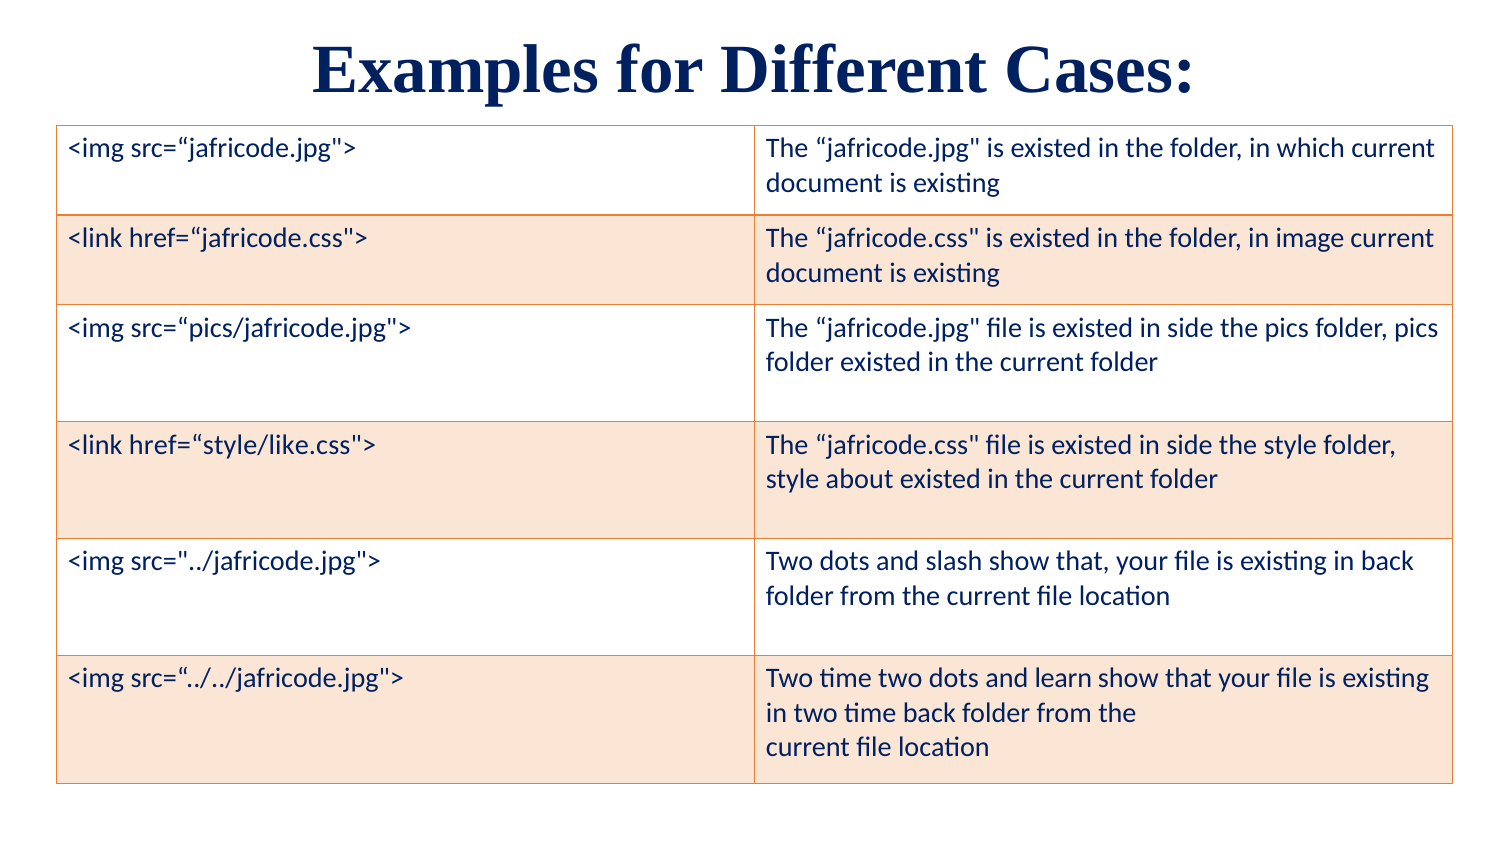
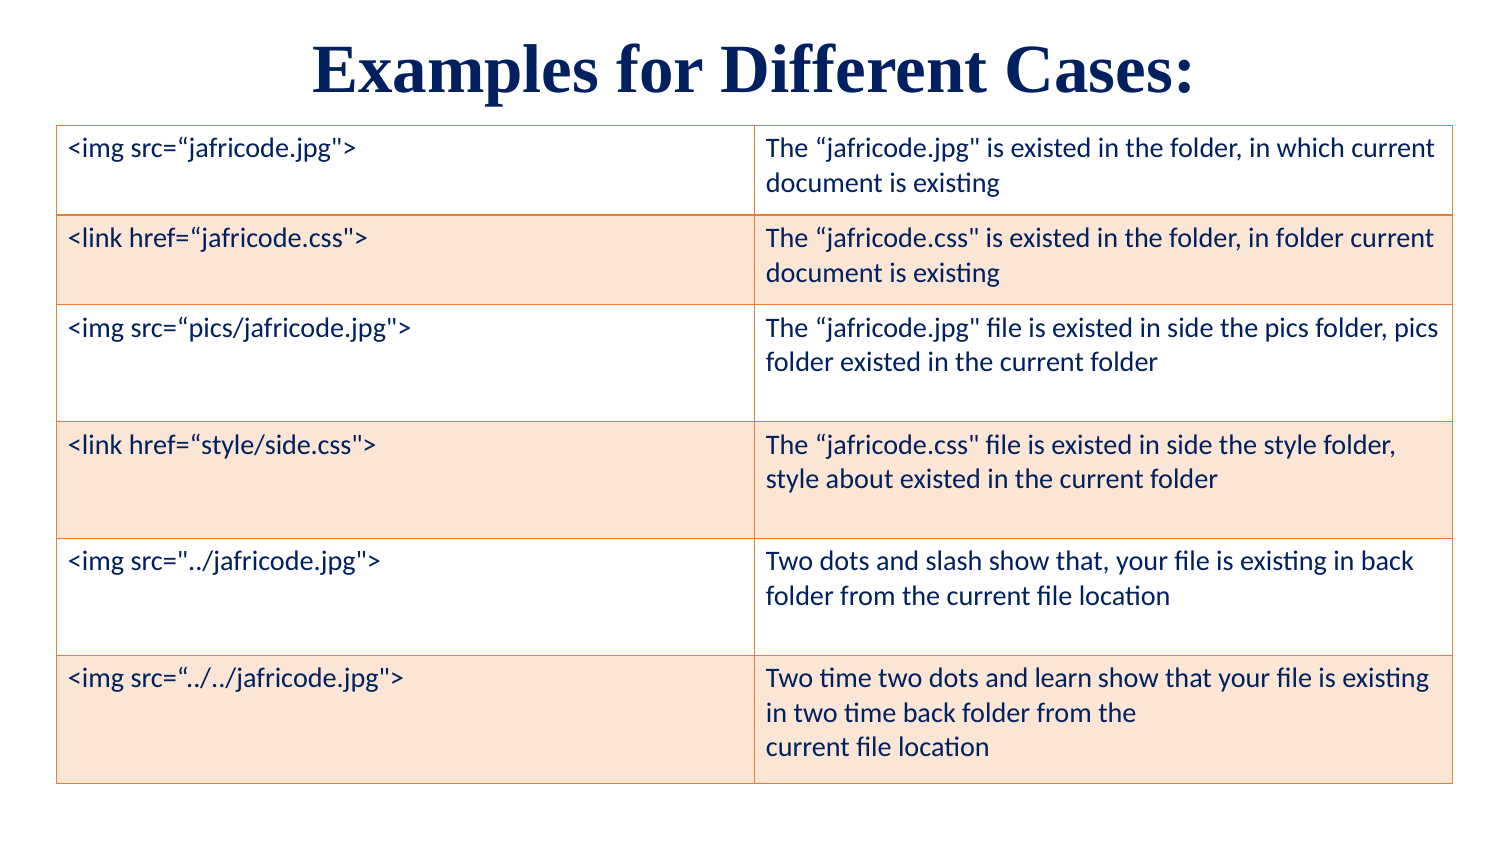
in image: image -> folder
href=“style/like.css">: href=“style/like.css"> -> href=“style/side.css">
